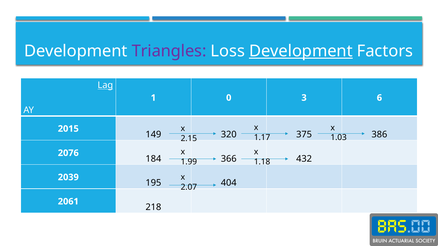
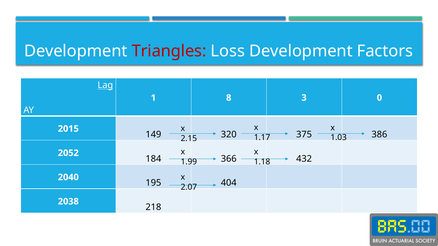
Triangles colour: purple -> red
Development at (301, 51) underline: present -> none
0: 0 -> 8
6: 6 -> 0
2076: 2076 -> 2052
2039: 2039 -> 2040
2061: 2061 -> 2038
